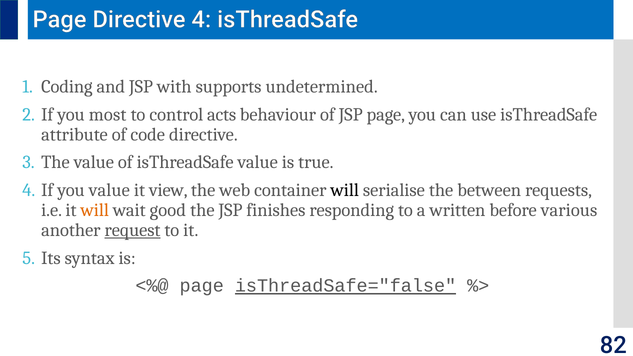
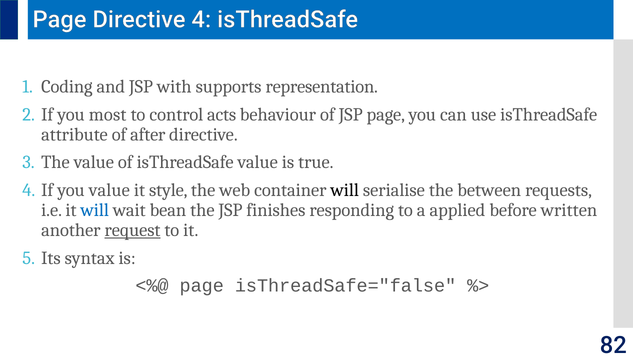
undetermined: undetermined -> representation
code: code -> after
view: view -> style
will at (95, 210) colour: orange -> blue
good: good -> bean
written: written -> applied
various: various -> written
isThreadSafe="false underline: present -> none
